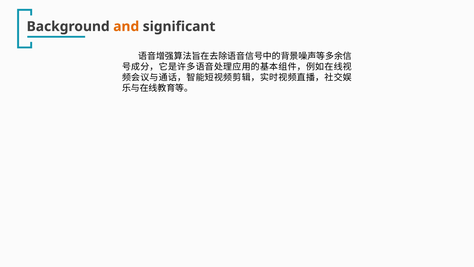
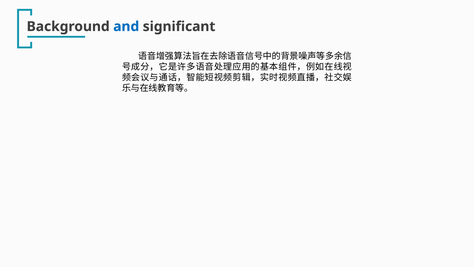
and colour: orange -> blue
